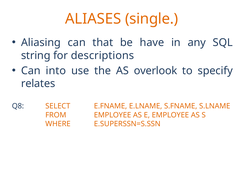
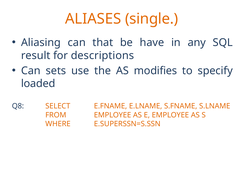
string: string -> result
into: into -> sets
overlook: overlook -> modifies
relates: relates -> loaded
